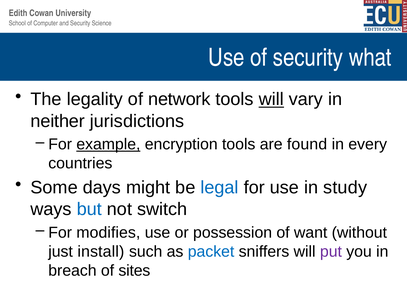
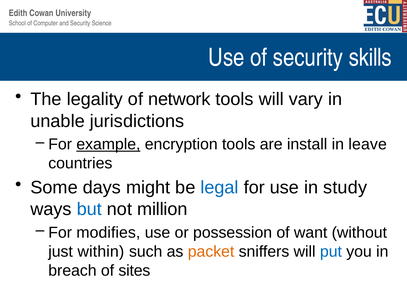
what: what -> skills
will at (271, 99) underline: present -> none
neither: neither -> unable
found: found -> install
every: every -> leave
switch: switch -> million
install: install -> within
packet colour: blue -> orange
put colour: purple -> blue
